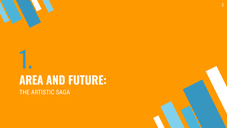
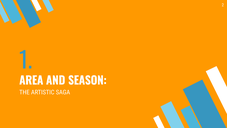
FUTURE: FUTURE -> SEASON
